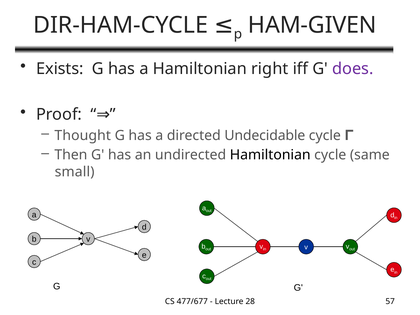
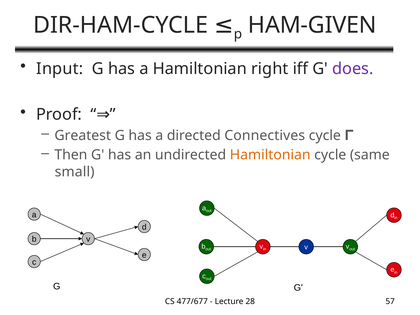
Exists: Exists -> Input
Thought: Thought -> Greatest
Undecidable: Undecidable -> Connectives
Hamiltonian at (270, 155) colour: black -> orange
